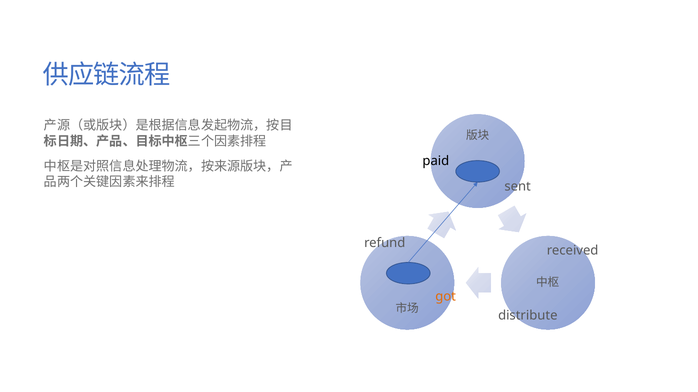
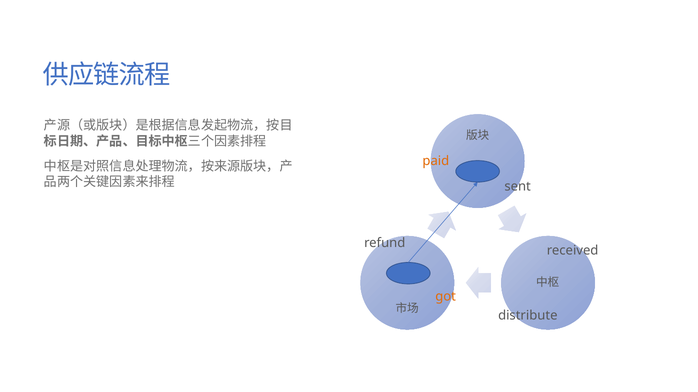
paid colour: black -> orange
